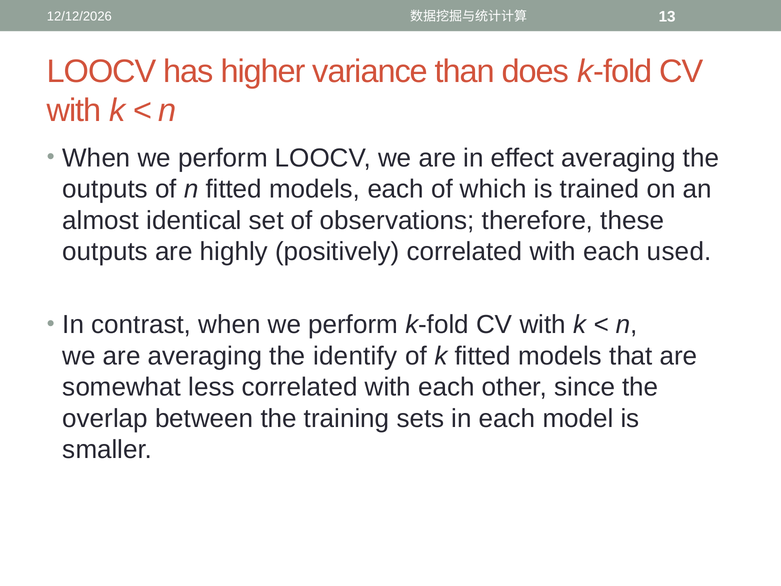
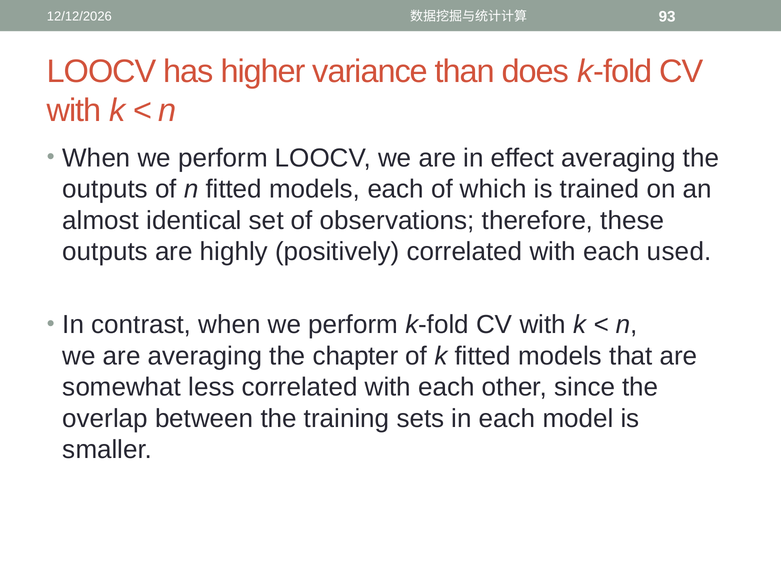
13: 13 -> 93
identify: identify -> chapter
